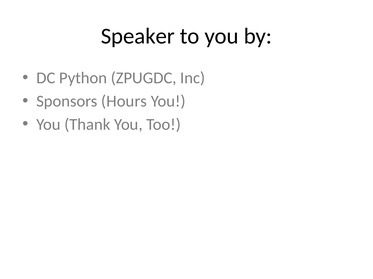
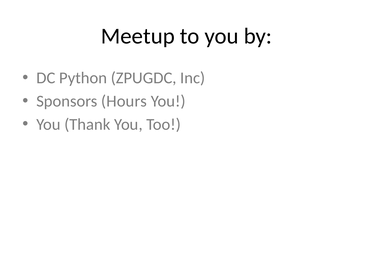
Speaker: Speaker -> Meetup
